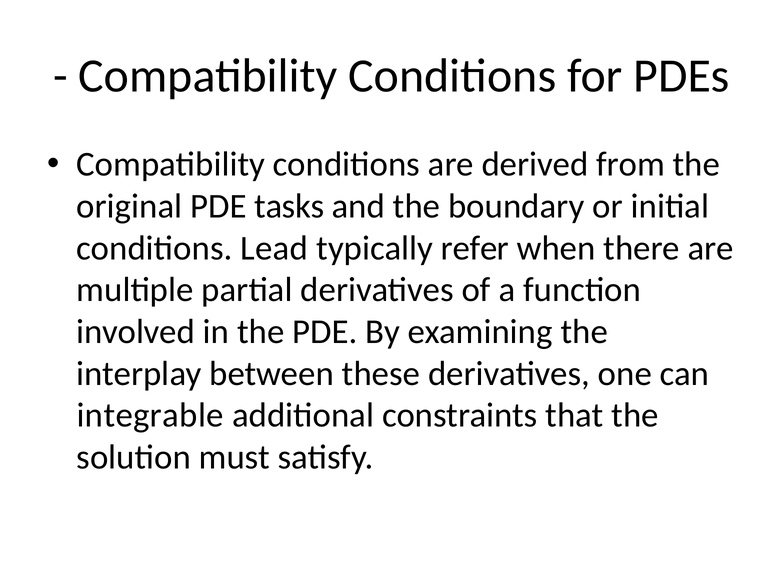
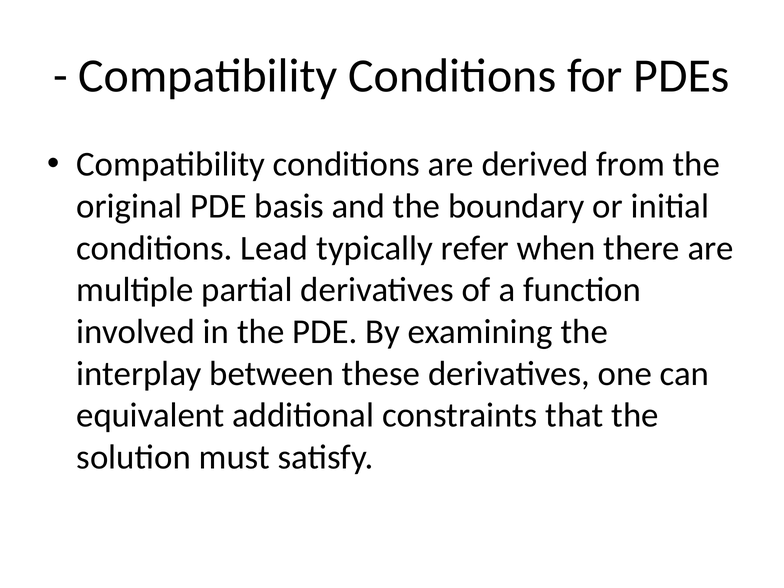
tasks: tasks -> basis
integrable: integrable -> equivalent
